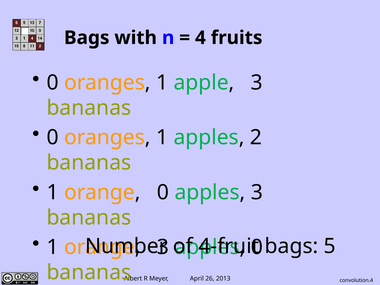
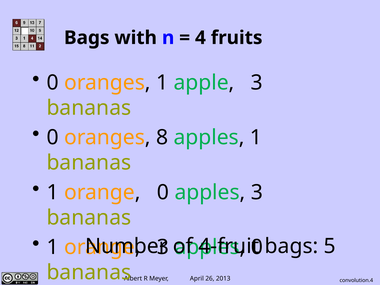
1 at (162, 137): 1 -> 8
apples 2: 2 -> 1
